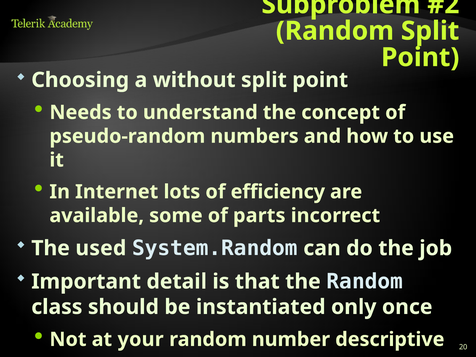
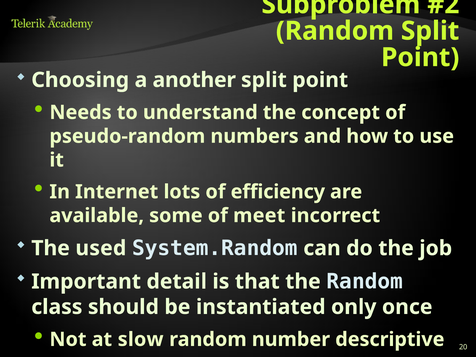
without: without -> another
parts: parts -> meet
your: your -> slow
